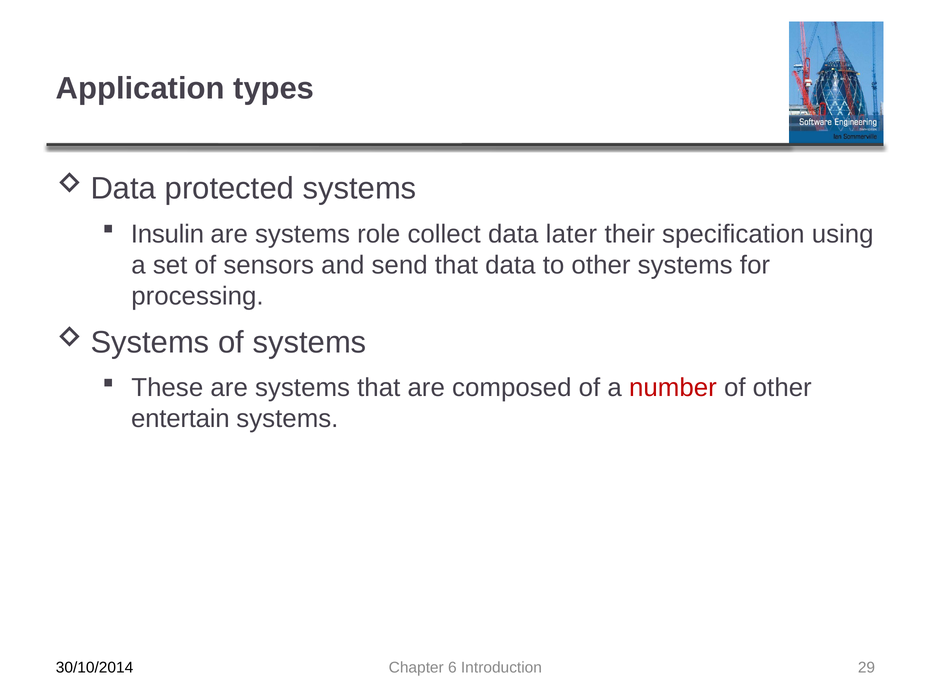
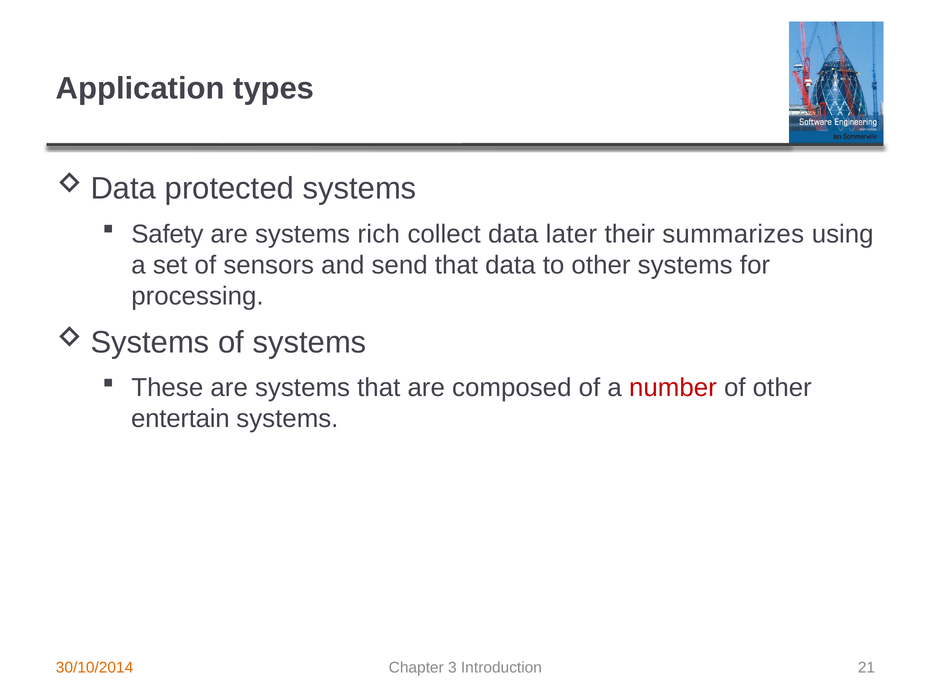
Insulin: Insulin -> Safety
role: role -> rich
specification: specification -> summarizes
30/10/2014 colour: black -> orange
6: 6 -> 3
29: 29 -> 21
